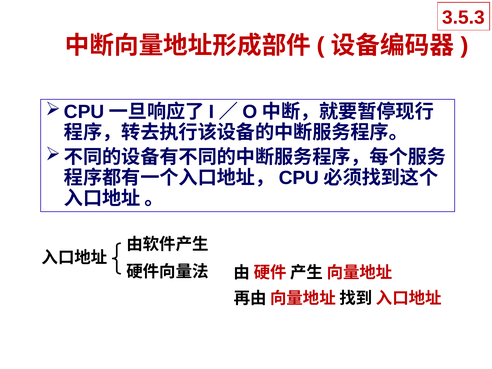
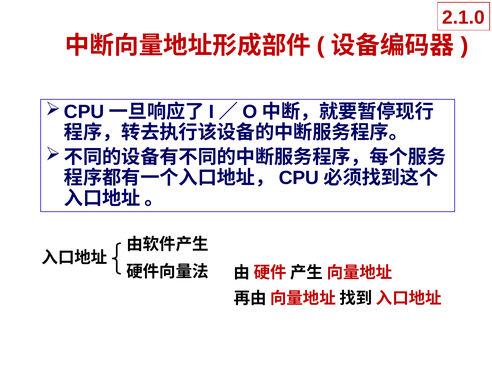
3.5.3: 3.5.3 -> 2.1.0
